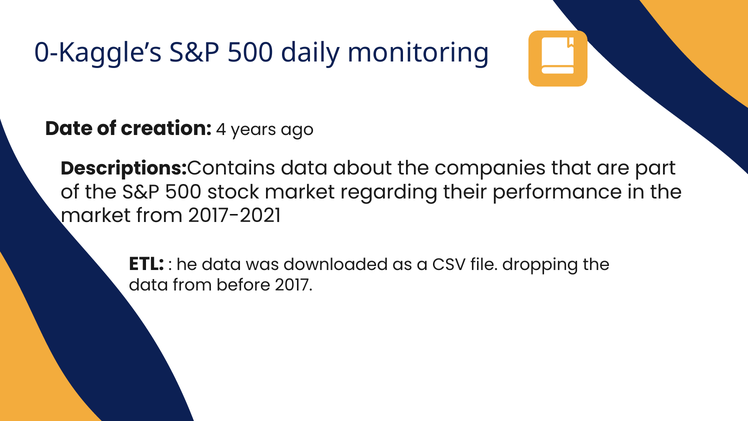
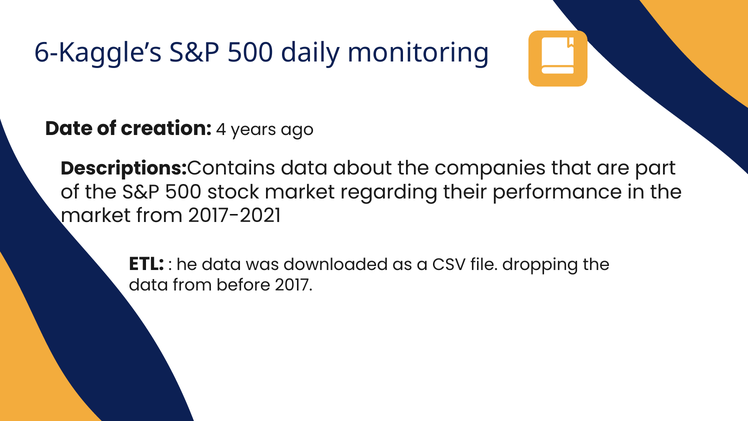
0-Kaggle’s: 0-Kaggle’s -> 6-Kaggle’s
